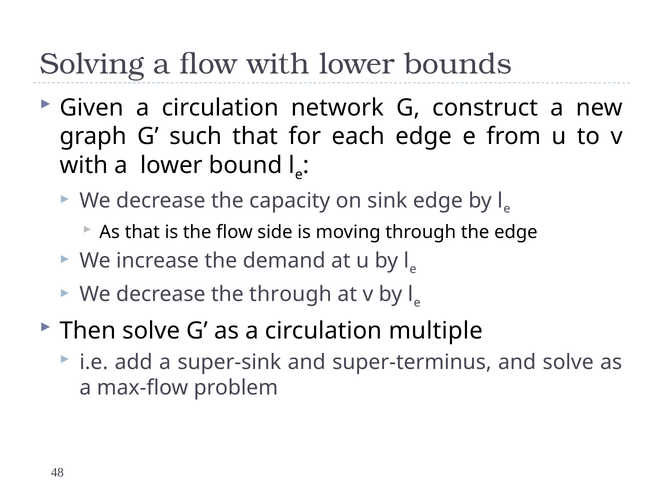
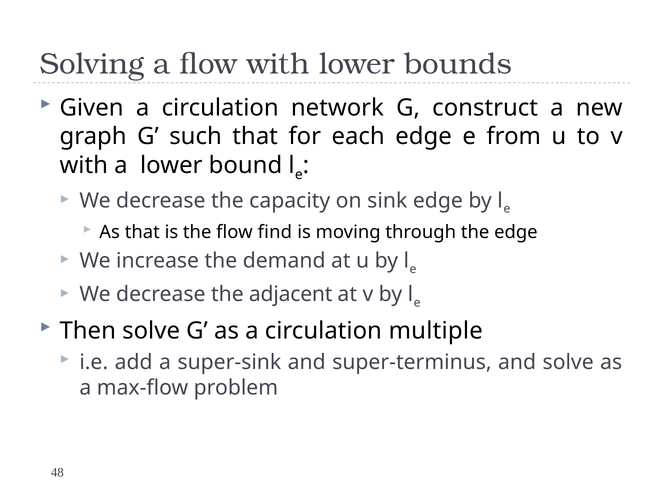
side: side -> find
the through: through -> adjacent
